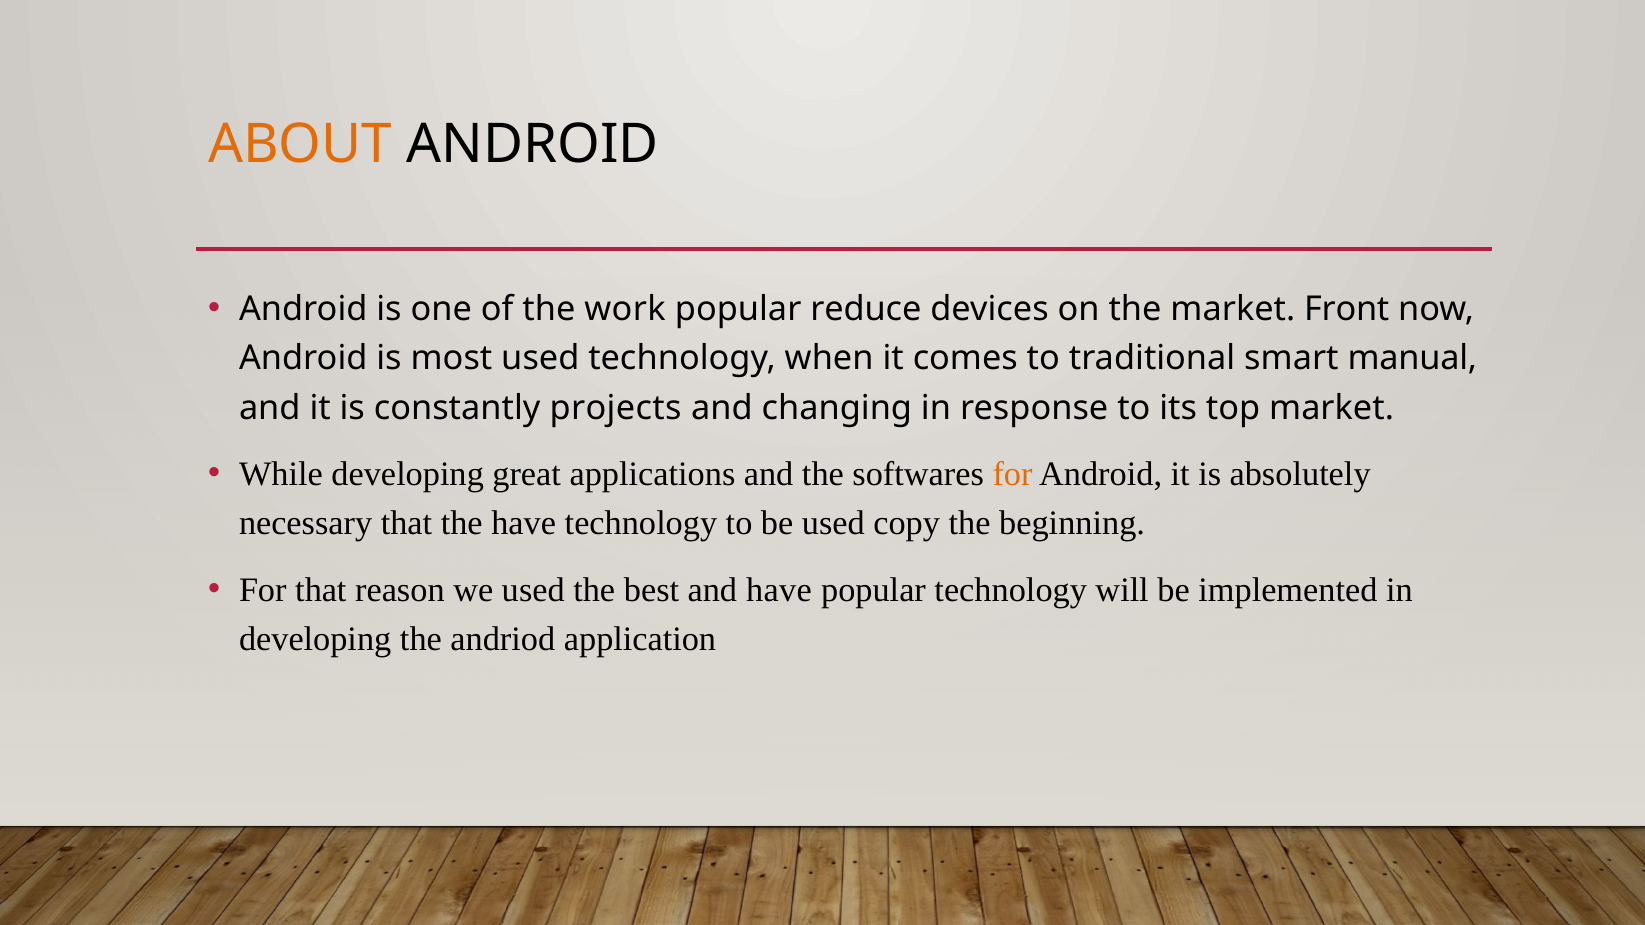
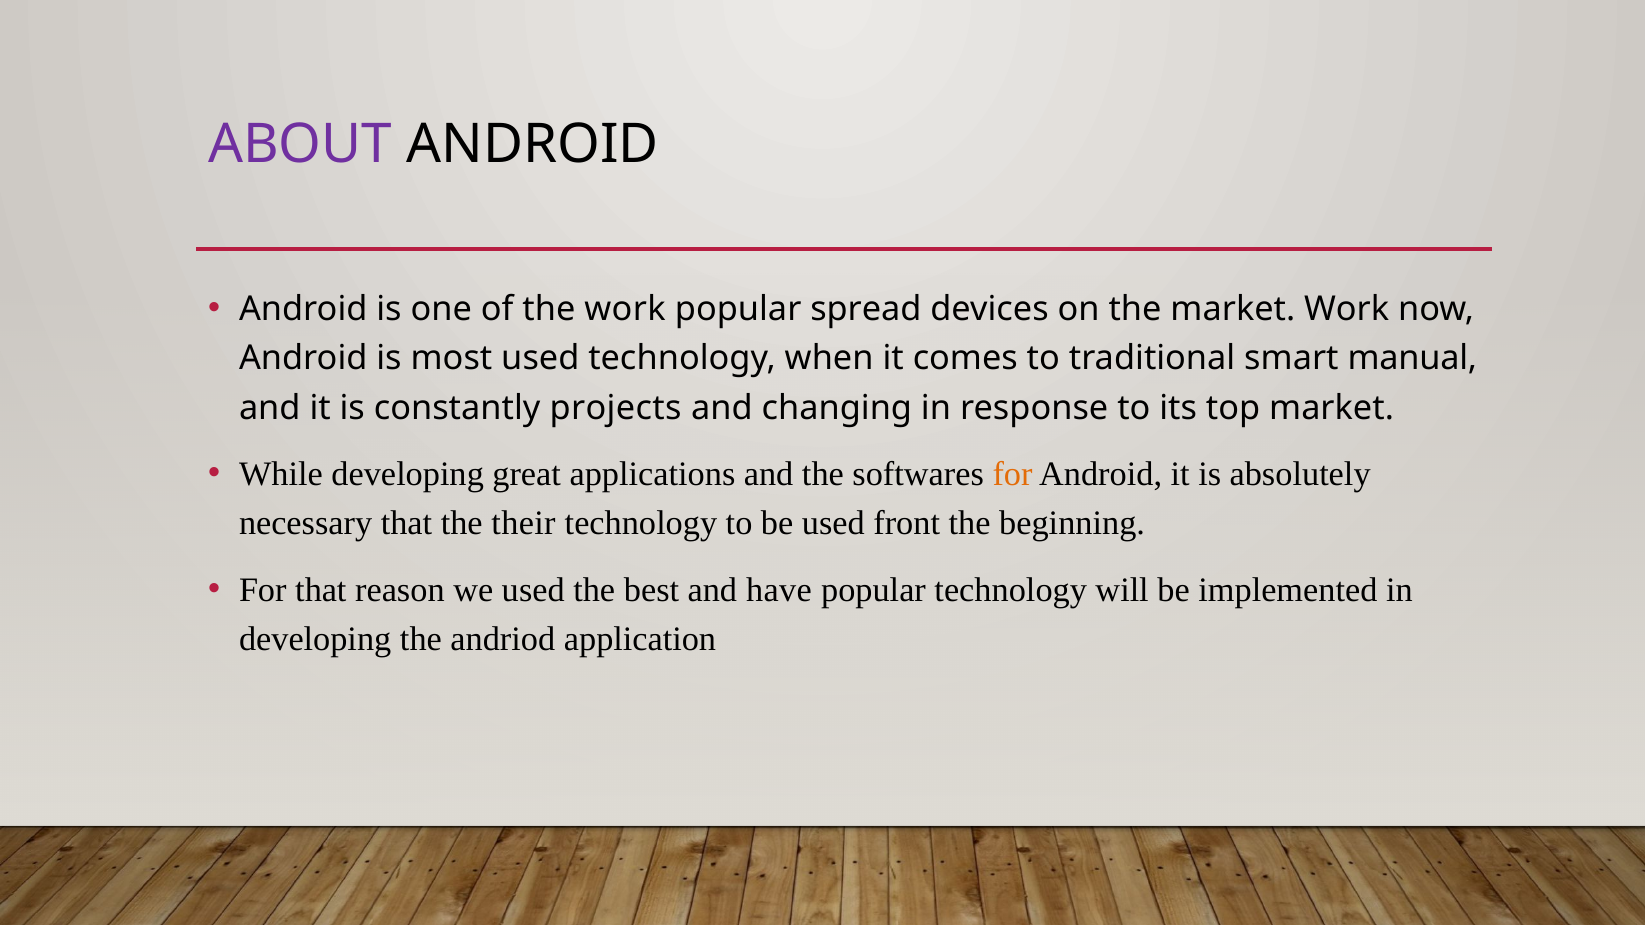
ABOUT colour: orange -> purple
reduce: reduce -> spread
market Front: Front -> Work
the have: have -> their
copy: copy -> front
